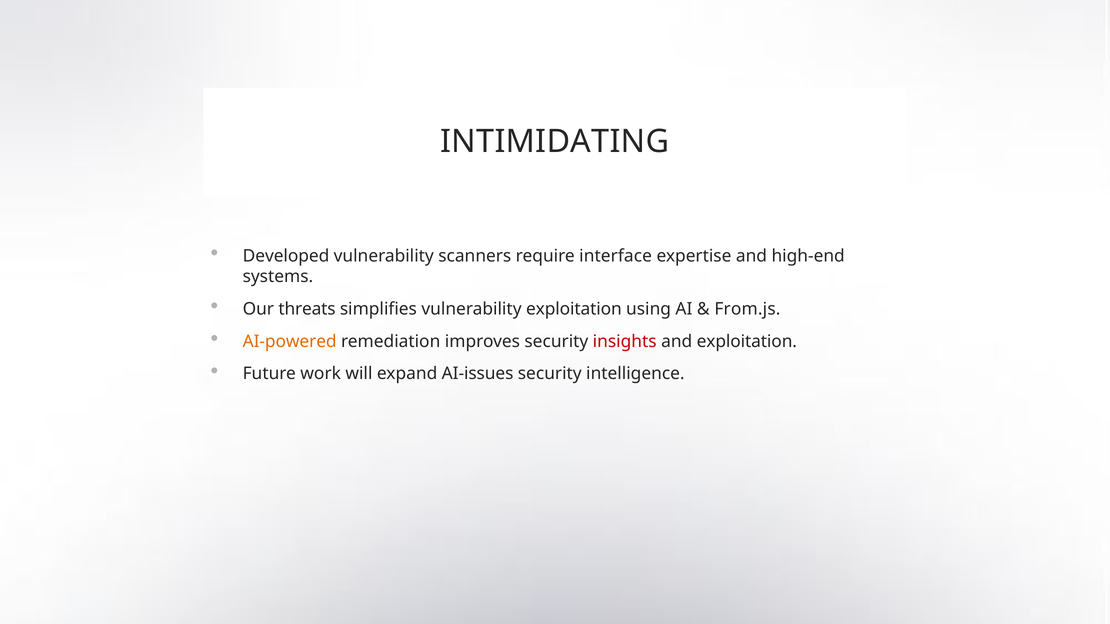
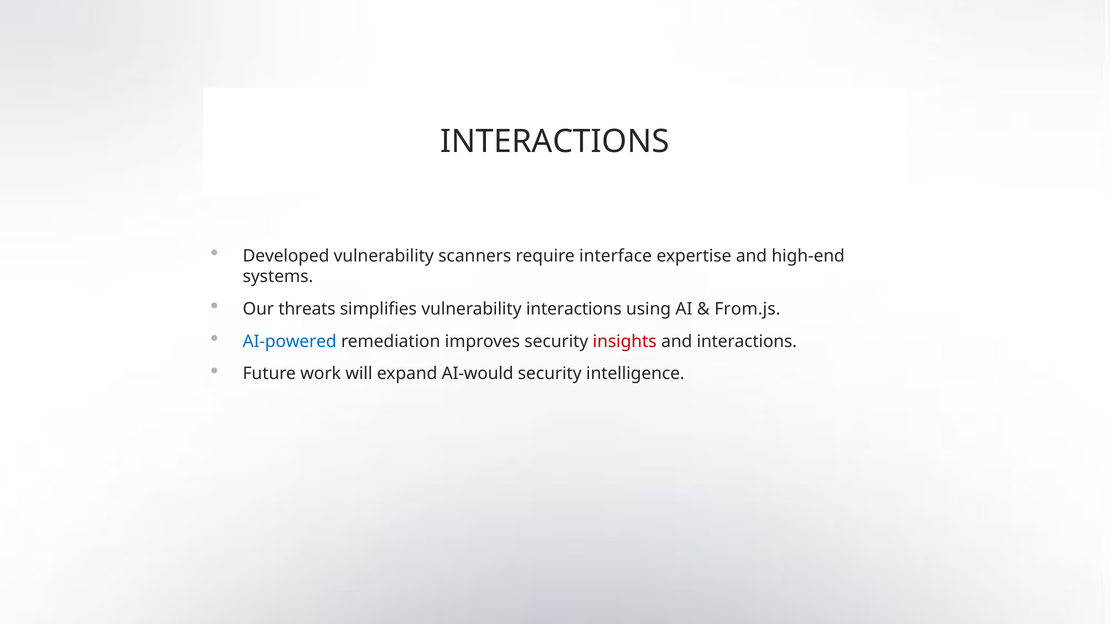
INTIMIDATING at (555, 142): INTIMIDATING -> INTERACTIONS
vulnerability exploitation: exploitation -> interactions
AI-powered colour: orange -> blue
and exploitation: exploitation -> interactions
AI-issues: AI-issues -> AI-would
